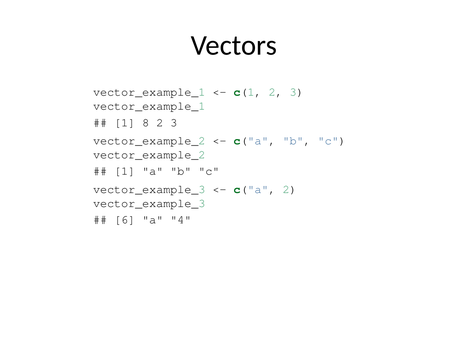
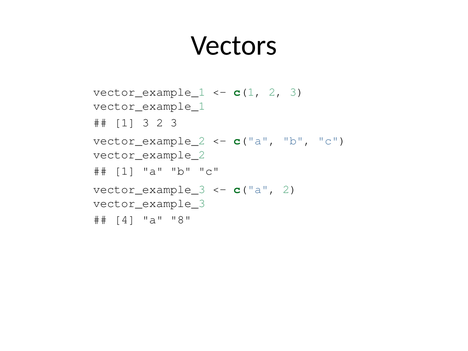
1 8: 8 -> 3
6: 6 -> 4
4: 4 -> 8
